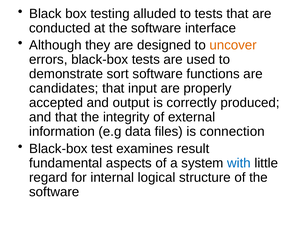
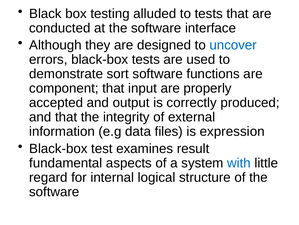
uncover colour: orange -> blue
candidates: candidates -> component
connection: connection -> expression
